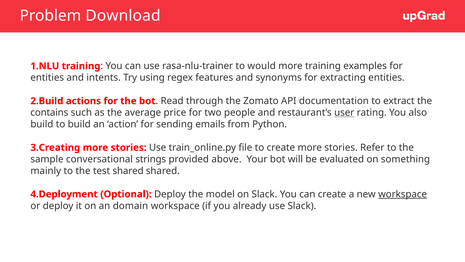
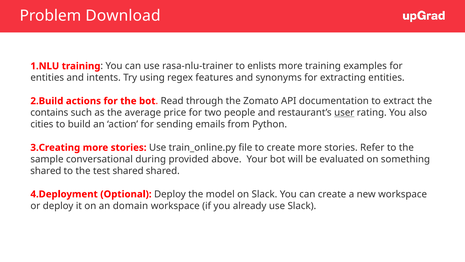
would: would -> enlists
build at (42, 124): build -> cities
strings: strings -> during
mainly at (46, 171): mainly -> shared
workspace at (403, 194) underline: present -> none
